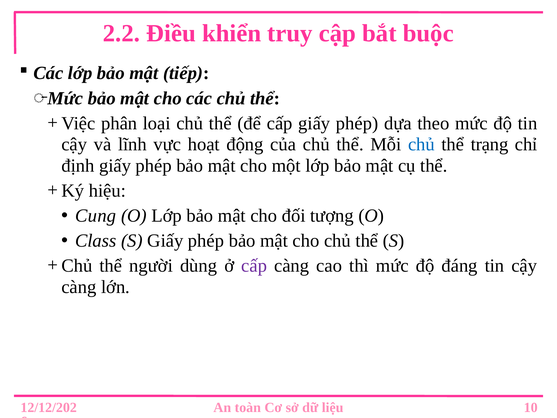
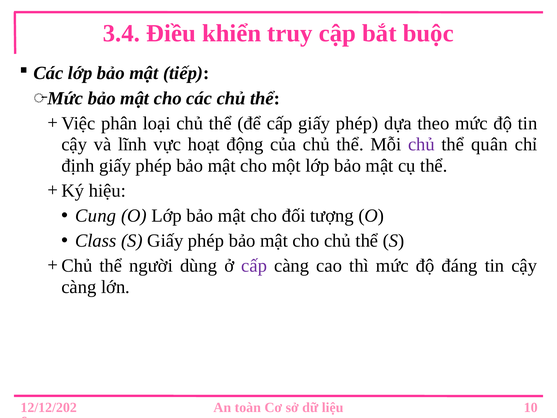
2.2: 2.2 -> 3.4
chủ at (421, 144) colour: blue -> purple
trạng: trạng -> quân
